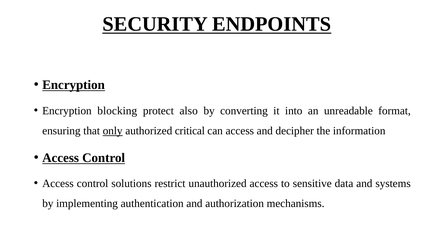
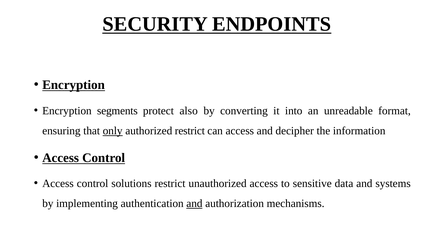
blocking: blocking -> segments
authorized critical: critical -> restrict
and at (194, 203) underline: none -> present
